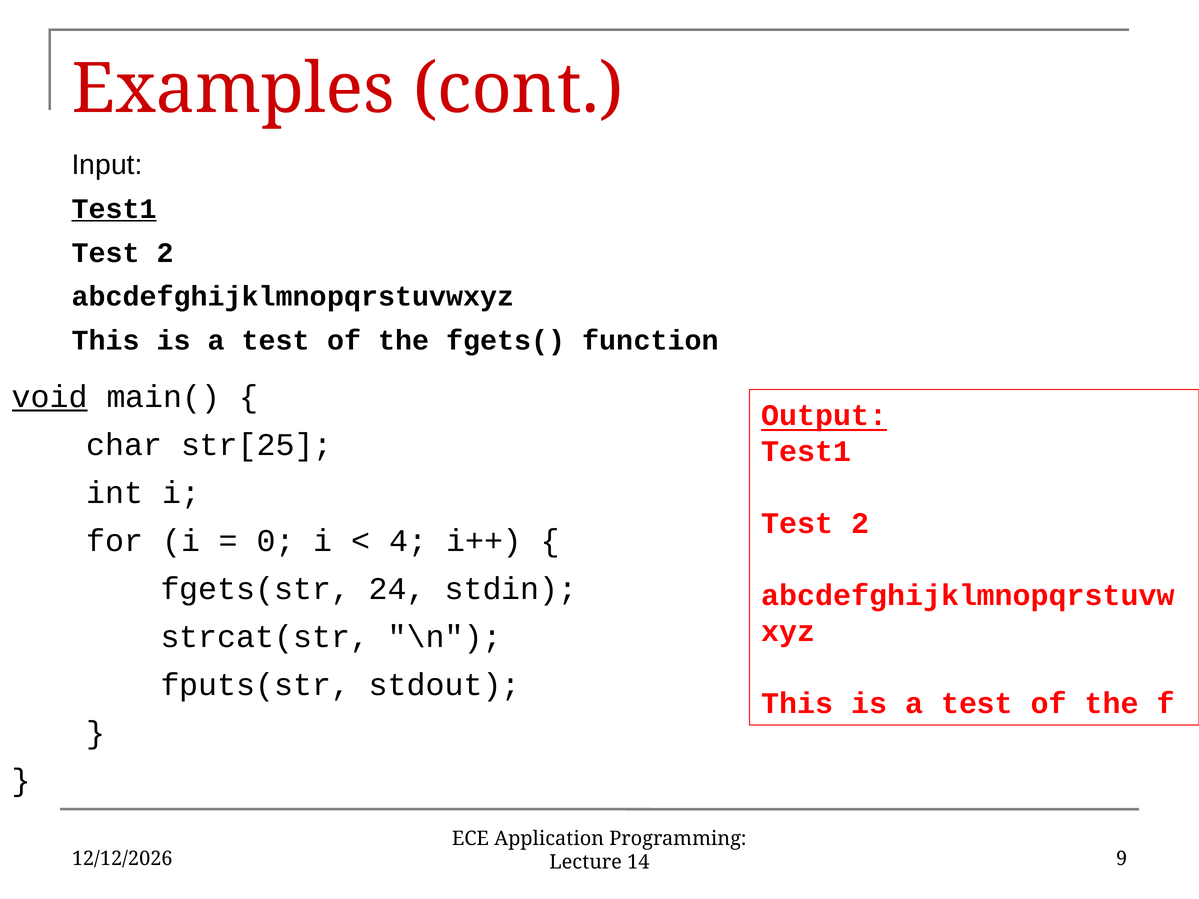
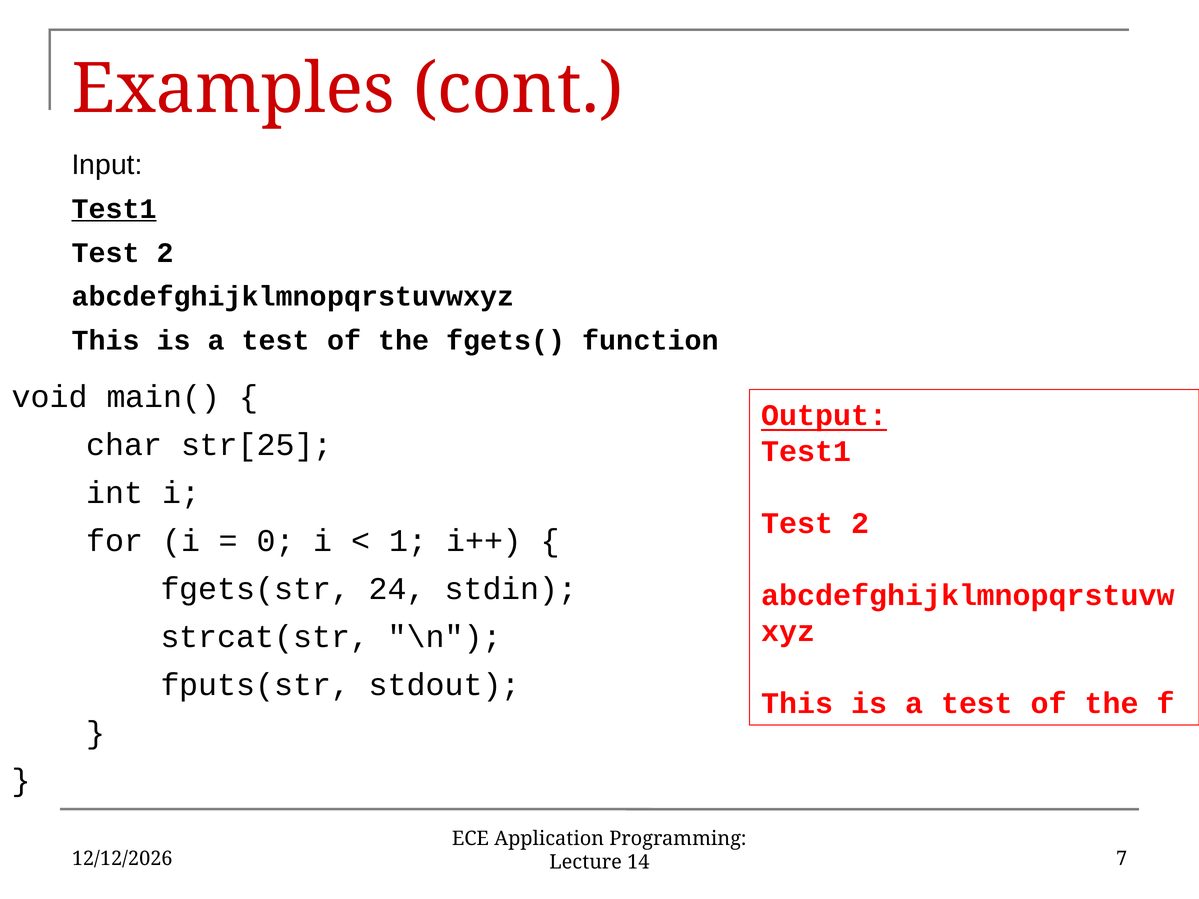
void underline: present -> none
4: 4 -> 1
9: 9 -> 7
